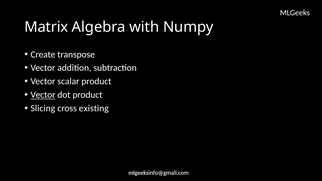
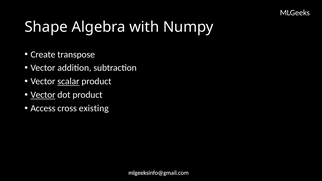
Matrix: Matrix -> Shape
scalar underline: none -> present
Slicing: Slicing -> Access
